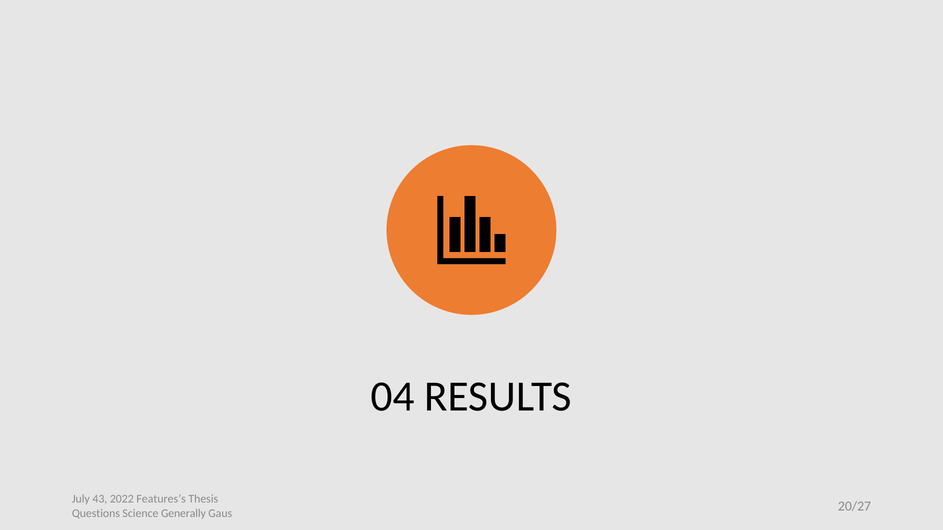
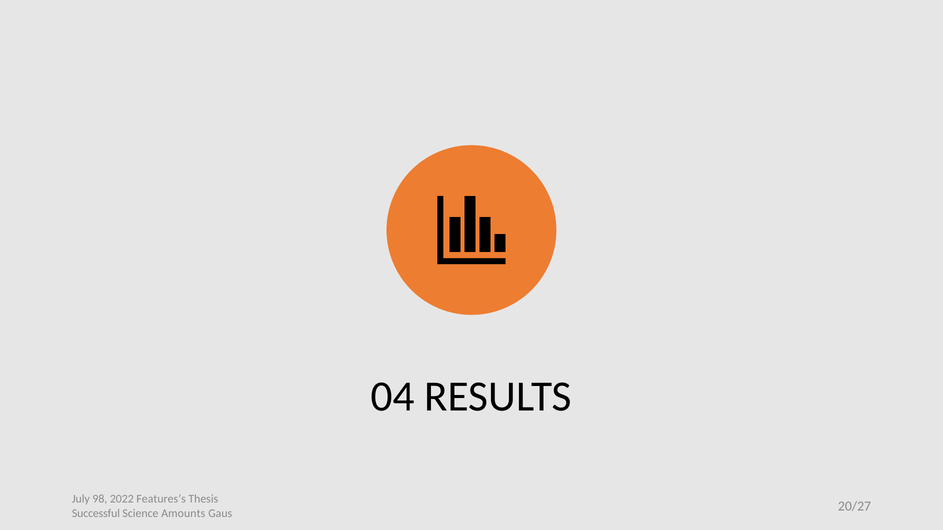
43: 43 -> 98
Questions: Questions -> Successful
Generally: Generally -> Amounts
